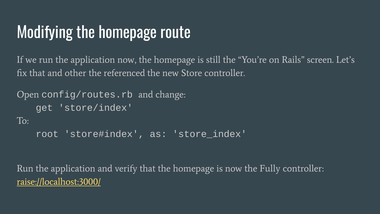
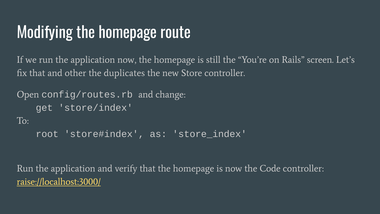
referenced: referenced -> duplicates
Fully: Fully -> Code
